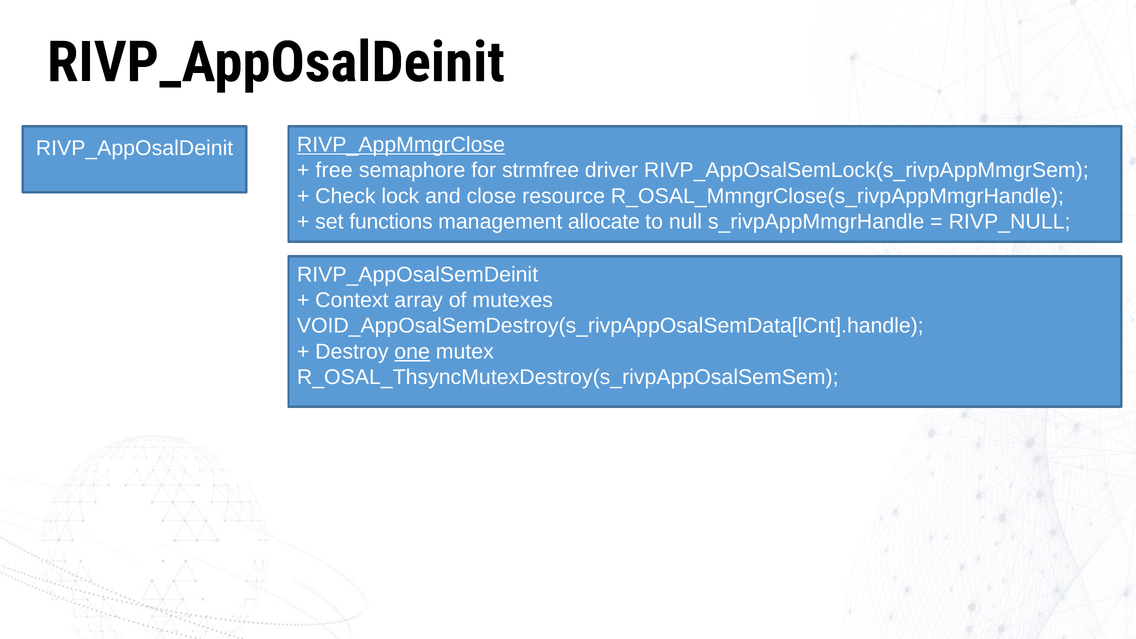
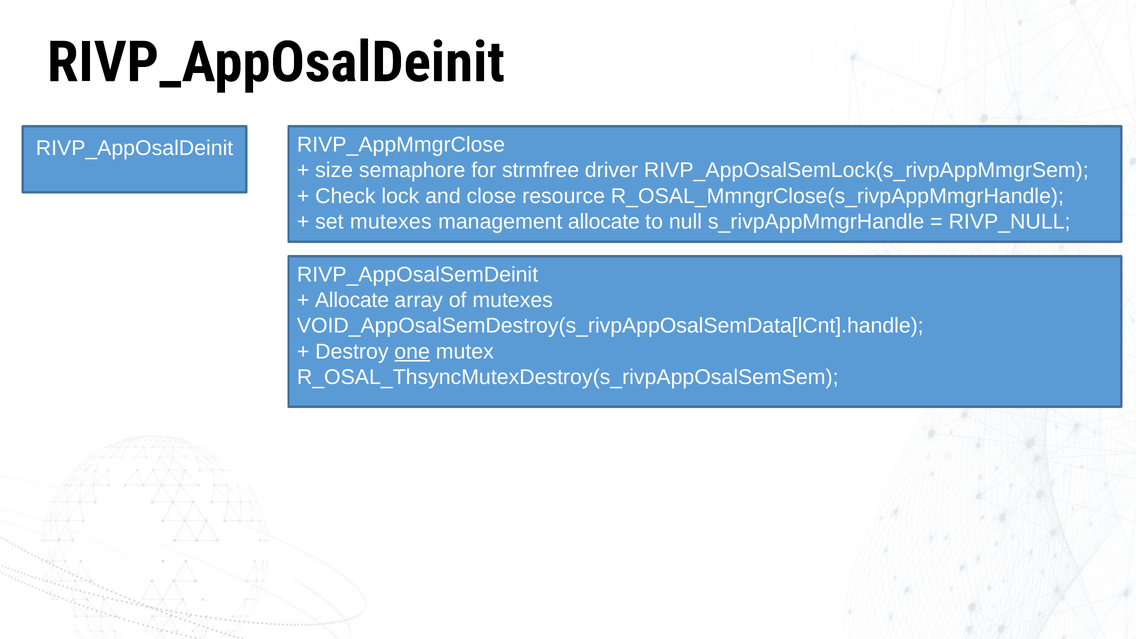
RIVP_AppMmgrClose underline: present -> none
free: free -> size
set functions: functions -> mutexes
Context at (352, 300): Context -> Allocate
